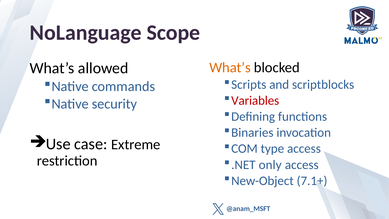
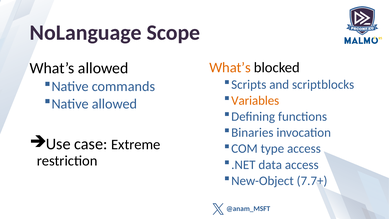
Variables colour: red -> orange
Native security: security -> allowed
only: only -> data
7.1+: 7.1+ -> 7.7+
